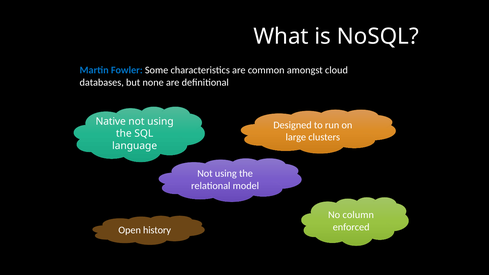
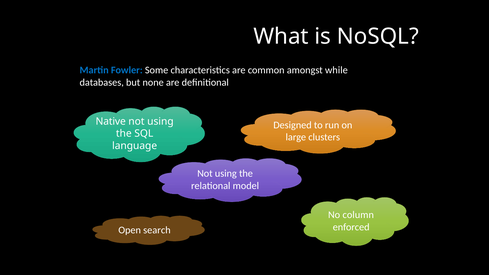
cloud: cloud -> while
history: history -> search
